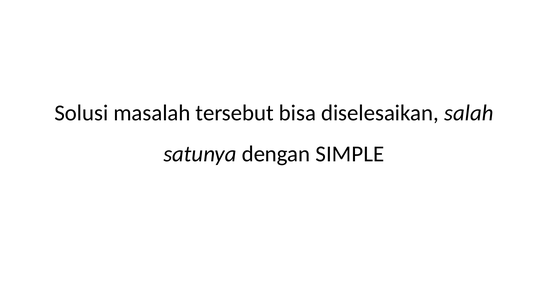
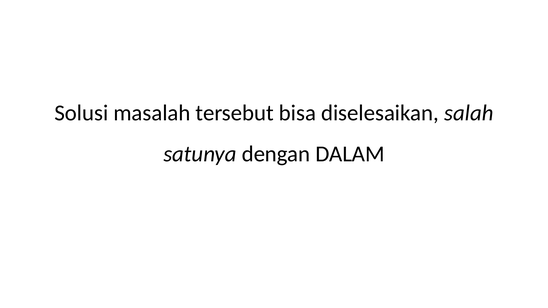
SIMPLE: SIMPLE -> DALAM
